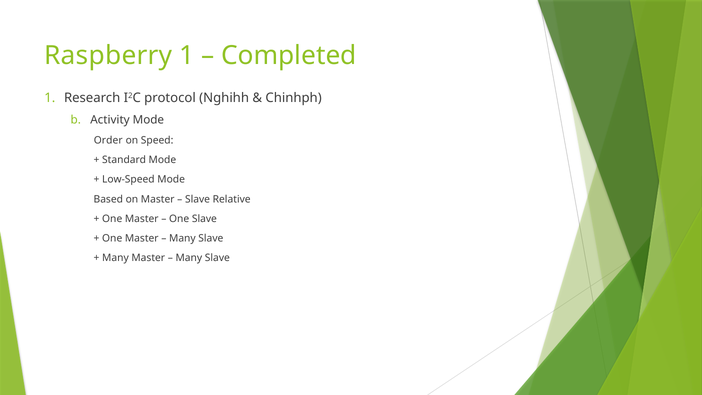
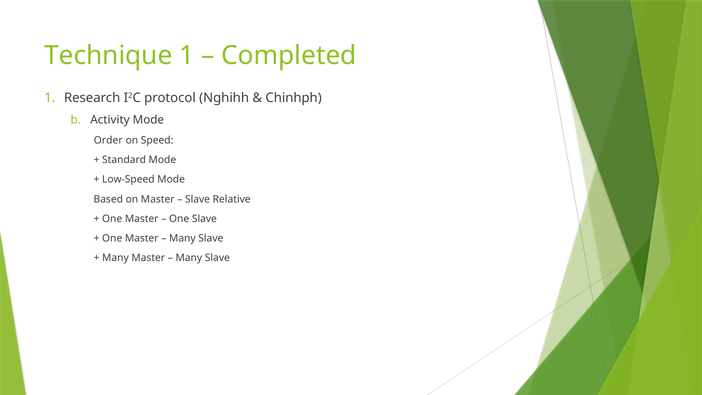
Raspberry: Raspberry -> Technique
